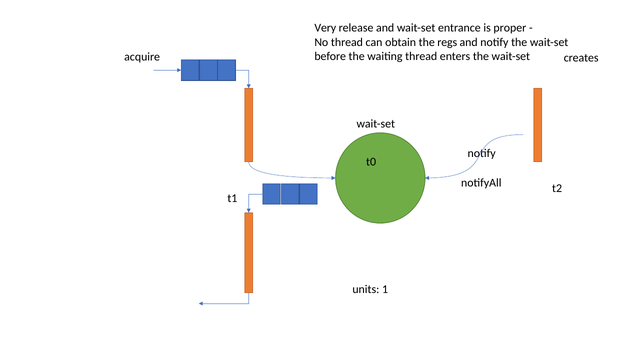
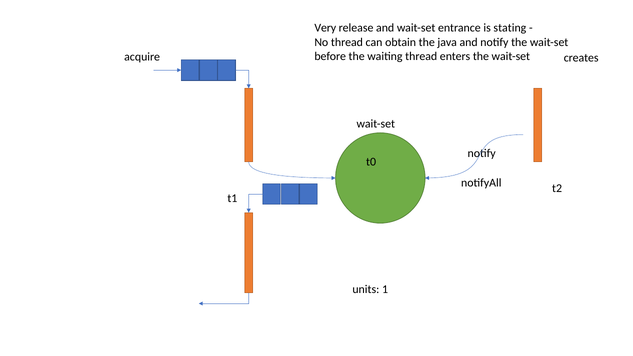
proper: proper -> stating
regs: regs -> java
